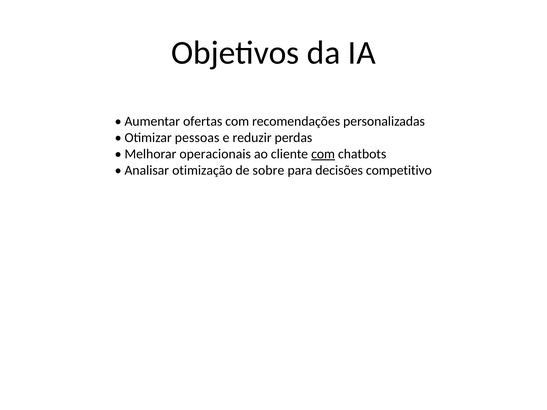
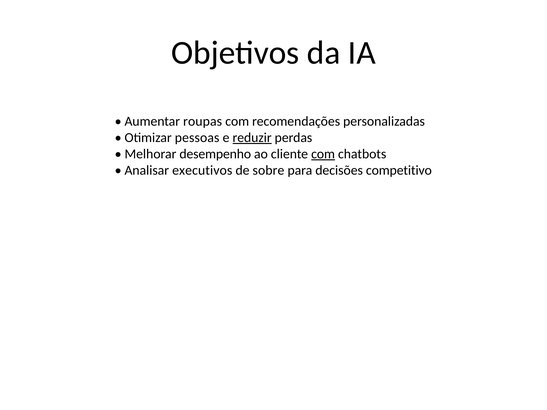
ofertas: ofertas -> roupas
reduzir underline: none -> present
operacionais: operacionais -> desempenho
otimização: otimização -> executivos
